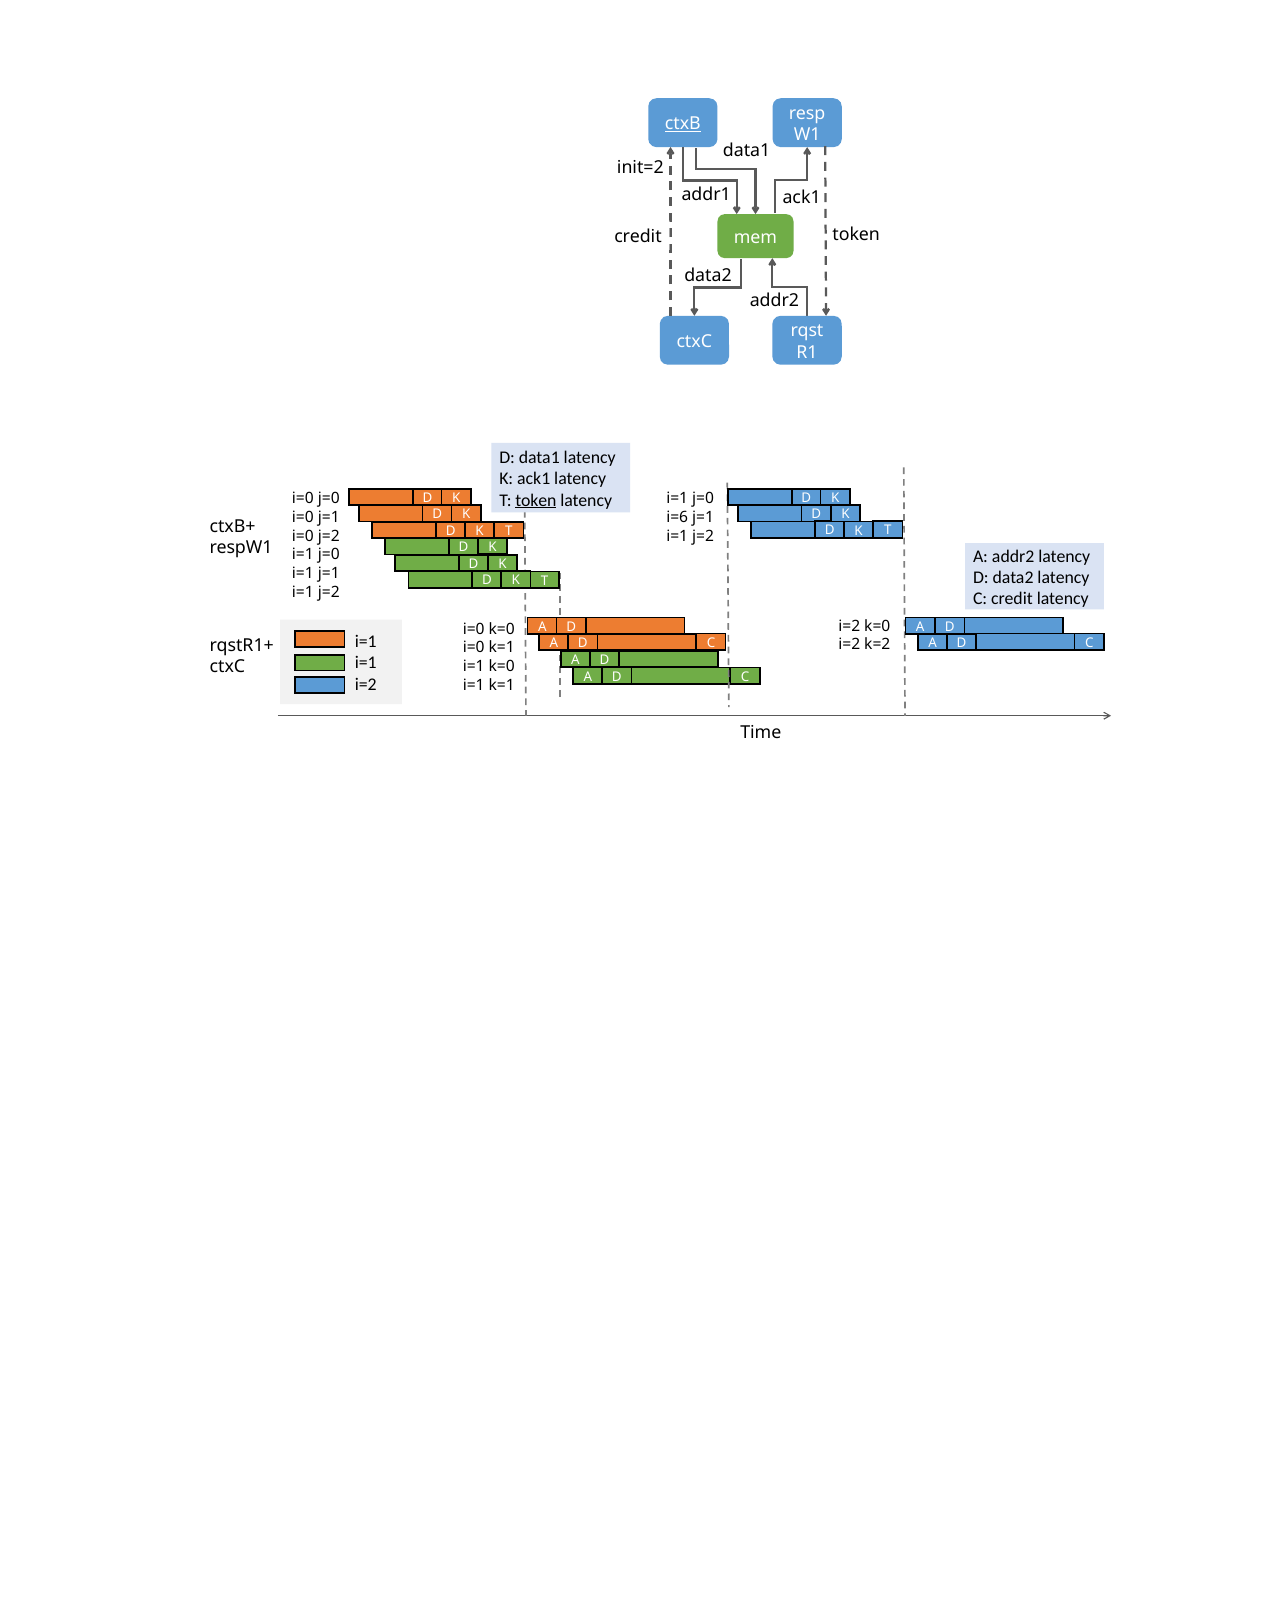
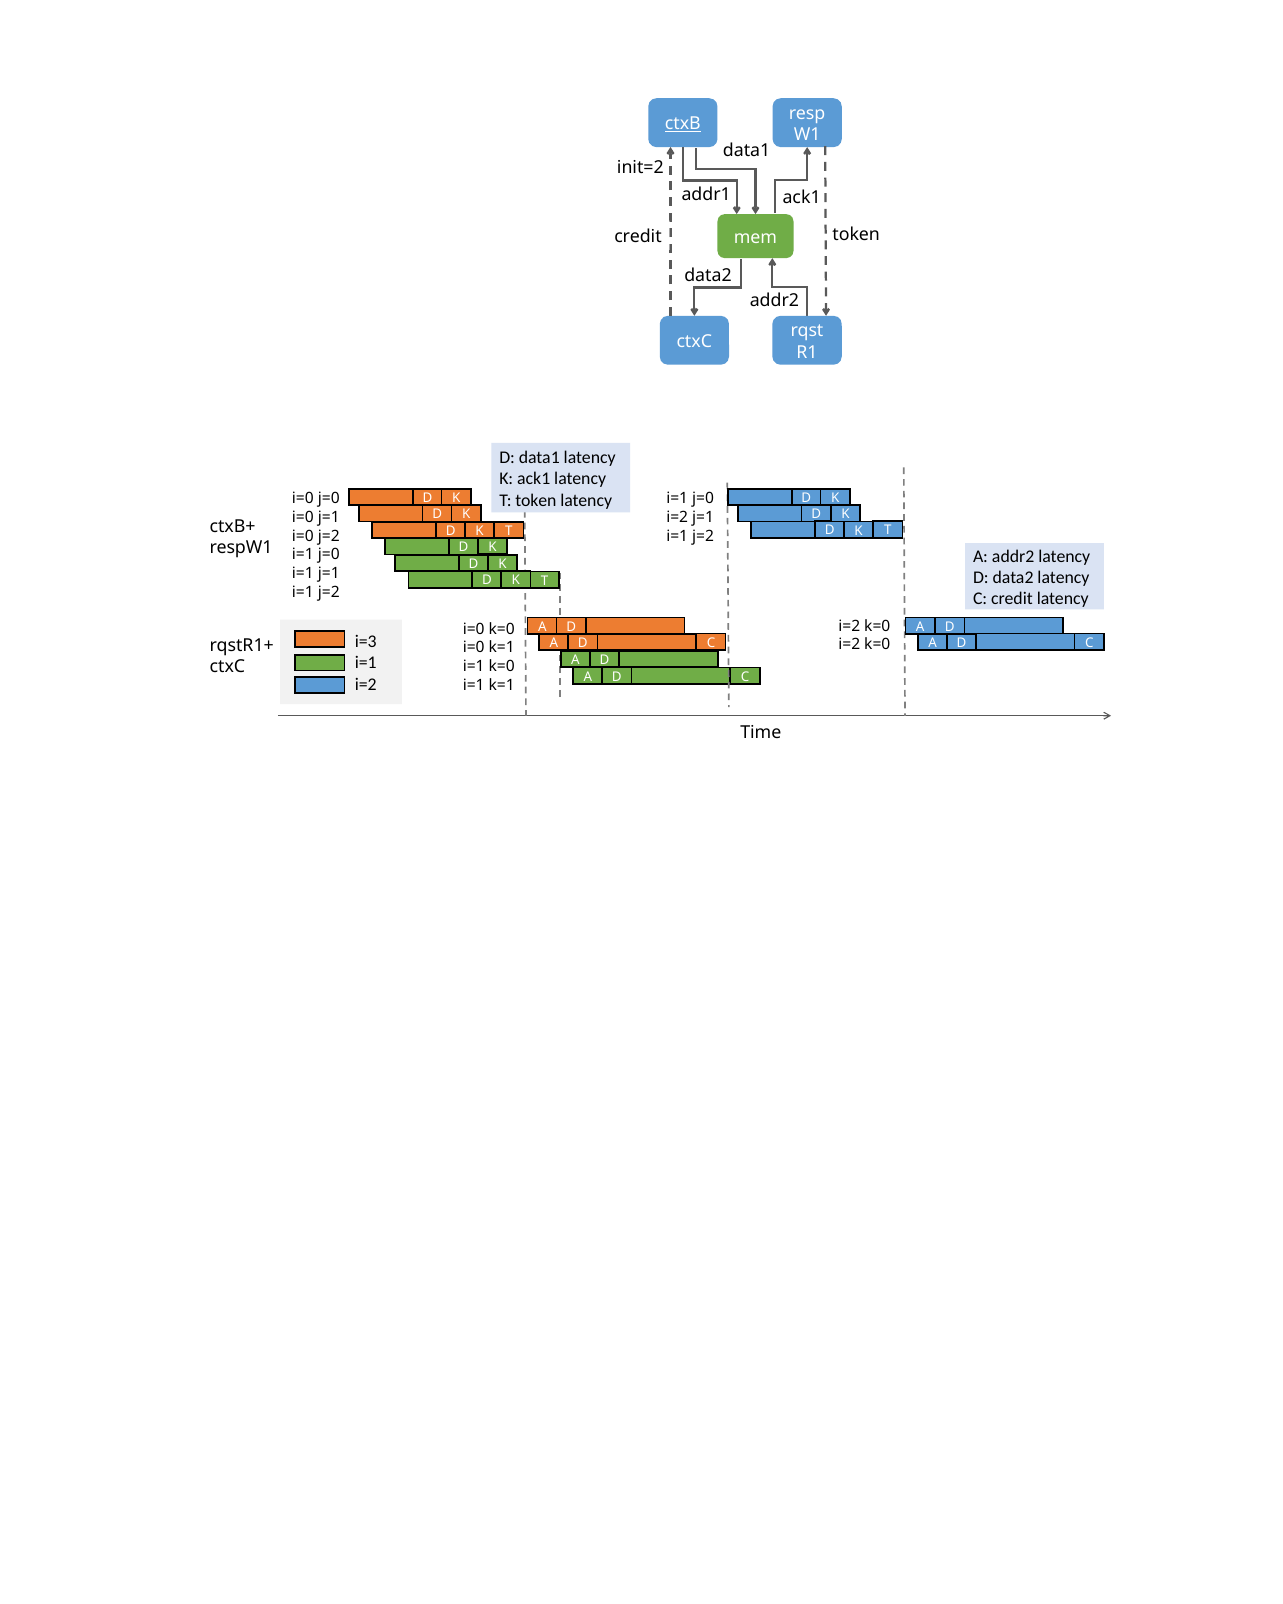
token at (536, 500) underline: present -> none
i=6 at (677, 517): i=6 -> i=2
i=1 at (366, 642): i=1 -> i=3
k=2 at (877, 645): k=2 -> k=0
